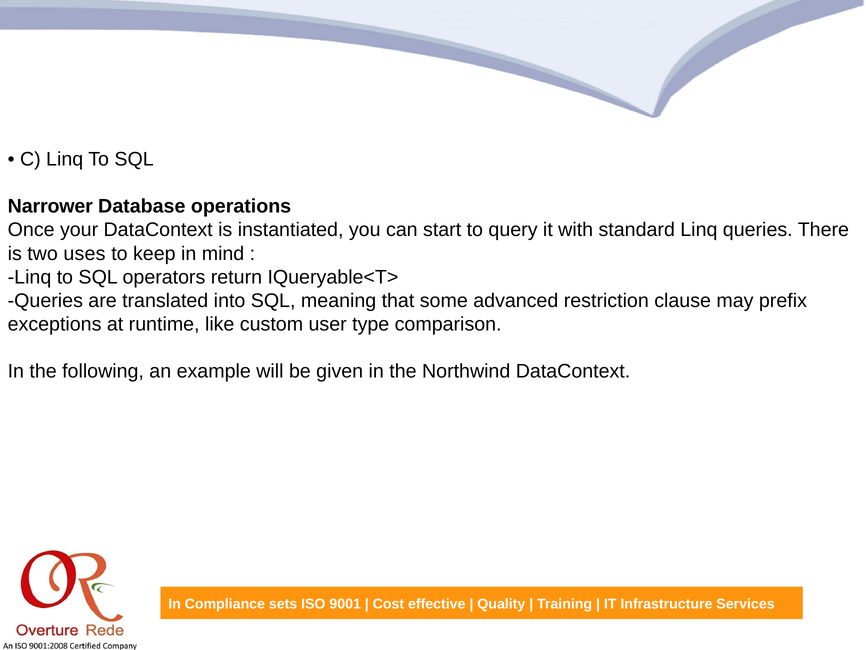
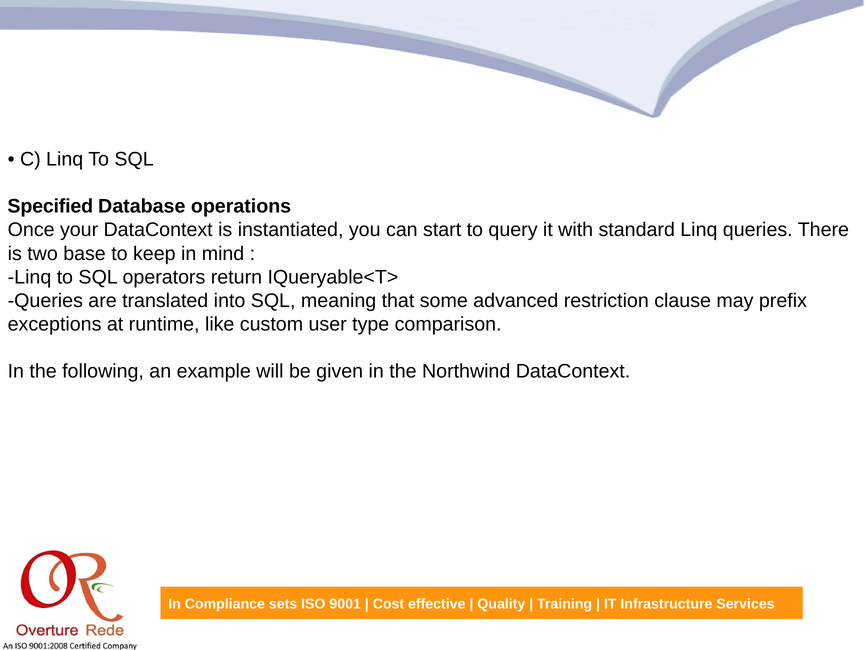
Narrower: Narrower -> Specified
uses: uses -> base
